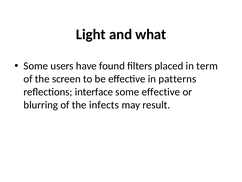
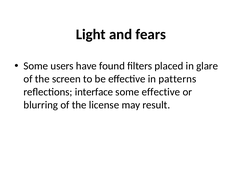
what: what -> fears
term: term -> glare
infects: infects -> license
